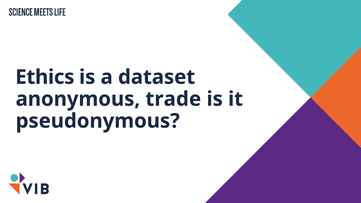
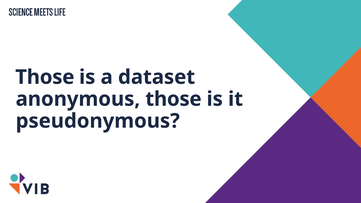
Ethics at (45, 77): Ethics -> Those
anonymous trade: trade -> those
